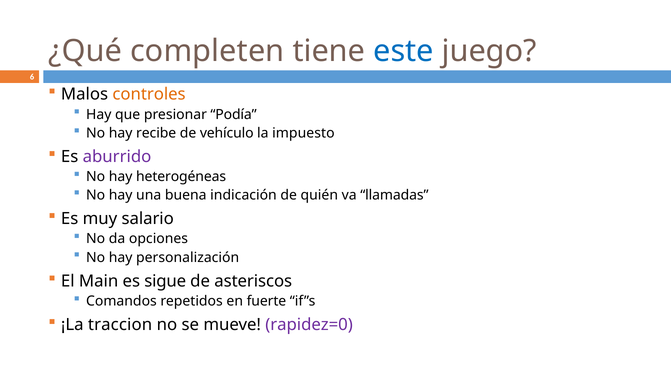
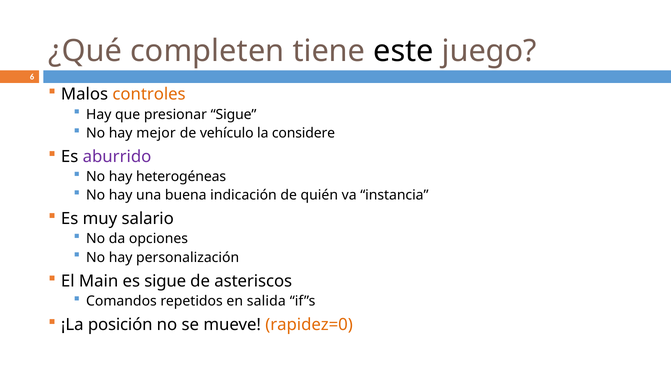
este colour: blue -> black
presionar Podía: Podía -> Sigue
recibe: recibe -> mejor
impuesto: impuesto -> considere
llamadas: llamadas -> instancia
fuerte: fuerte -> salida
traccion: traccion -> posición
rapidez=0 colour: purple -> orange
